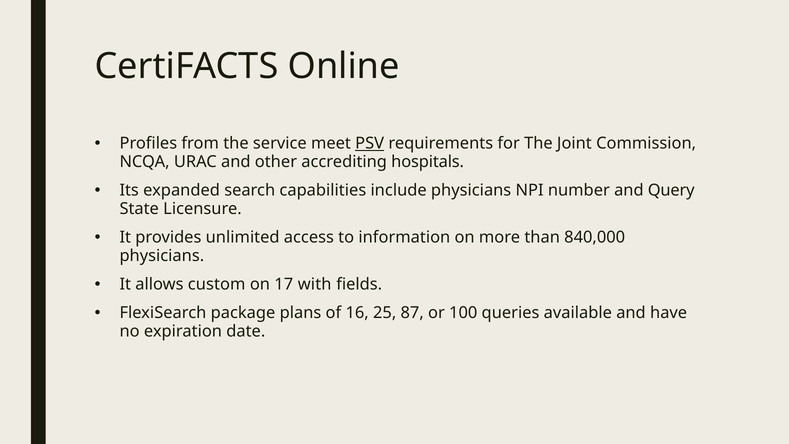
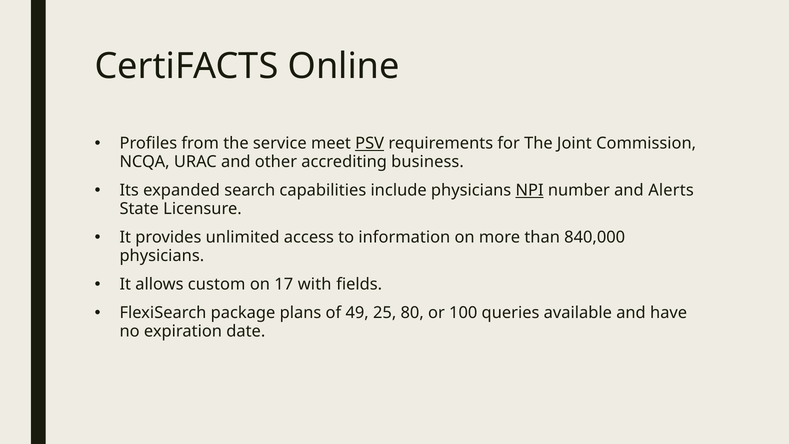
hospitals: hospitals -> business
NPI underline: none -> present
Query: Query -> Alerts
16: 16 -> 49
87: 87 -> 80
